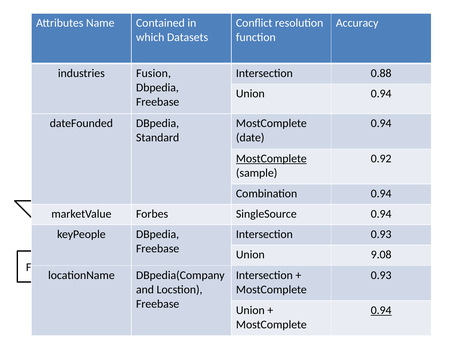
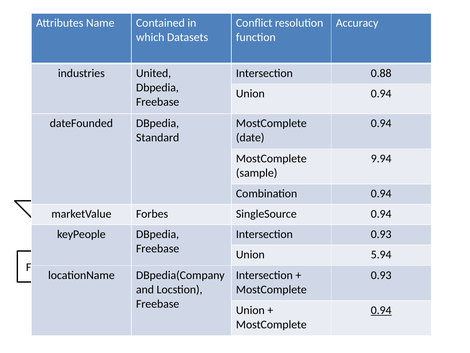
industries Fusion: Fusion -> United
MostComplete at (271, 158) underline: present -> none
0.92: 0.92 -> 9.94
9.08: 9.08 -> 5.94
